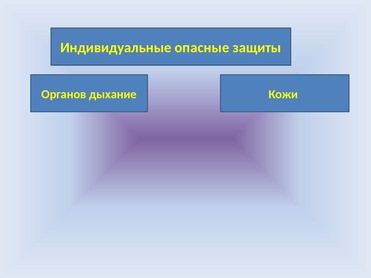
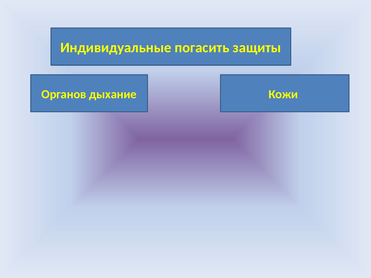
опасные: опасные -> погасить
